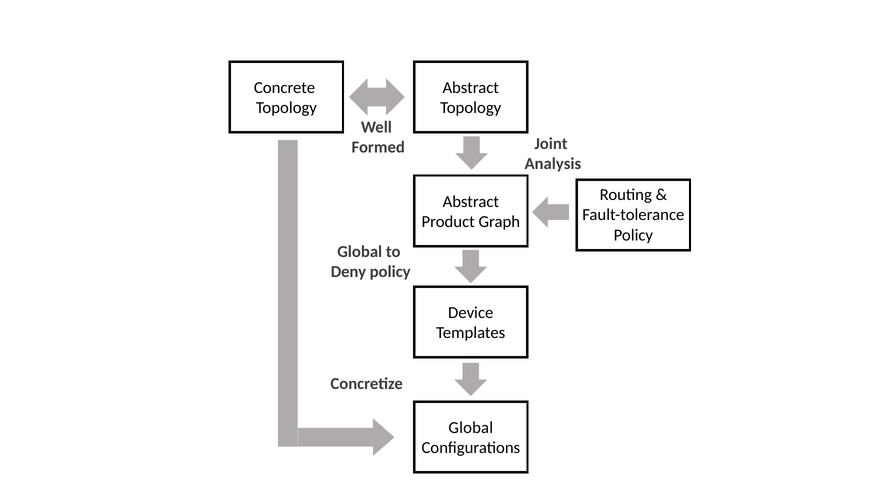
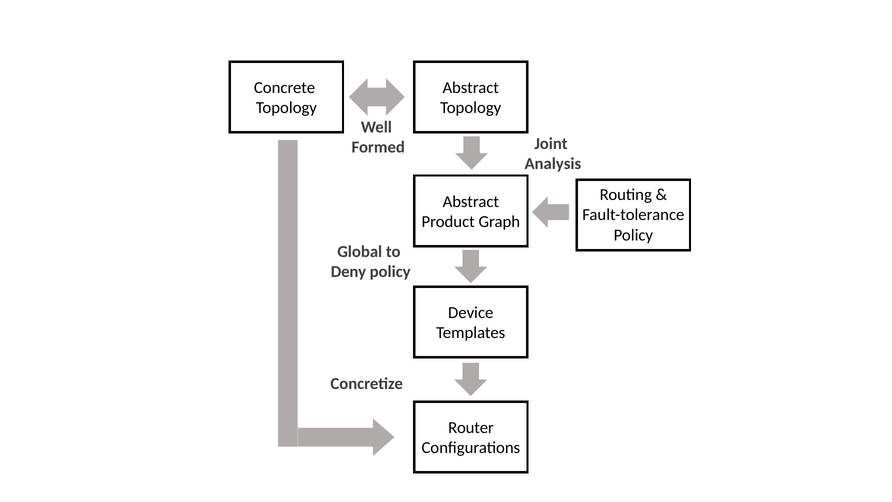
Global at (471, 428): Global -> Router
